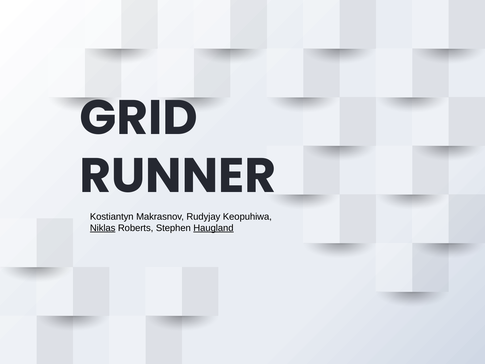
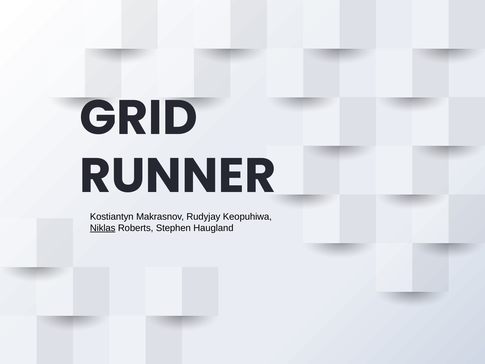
Haugland underline: present -> none
